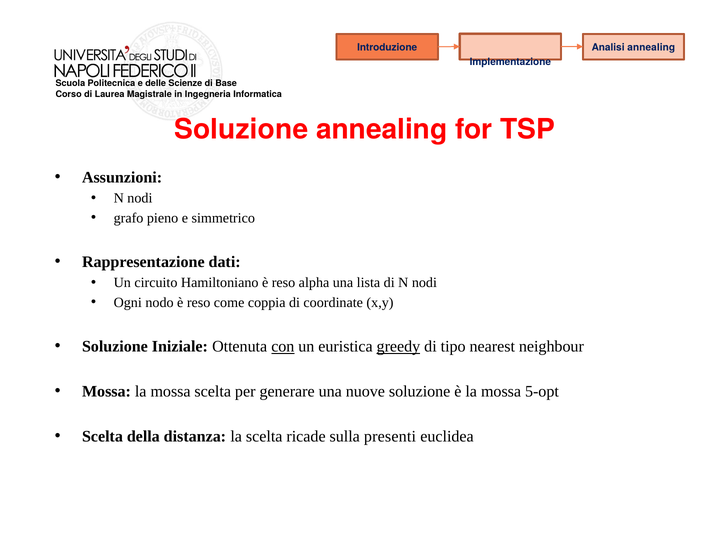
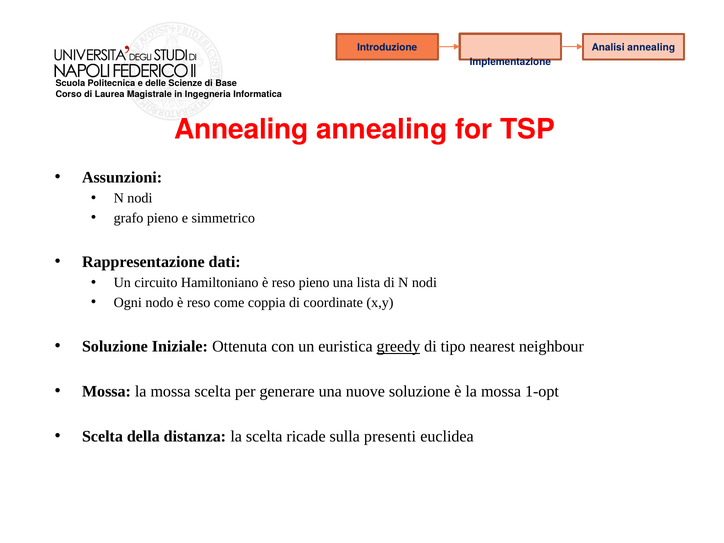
Soluzione at (241, 129): Soluzione -> Annealing
reso alpha: alpha -> pieno
con underline: present -> none
5-opt: 5-opt -> 1-opt
